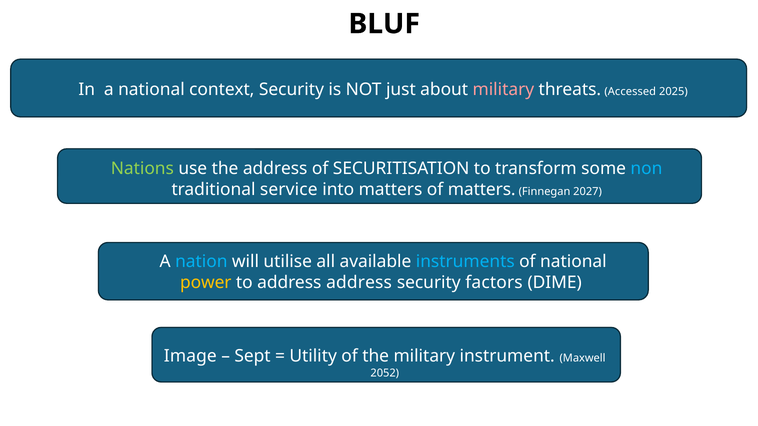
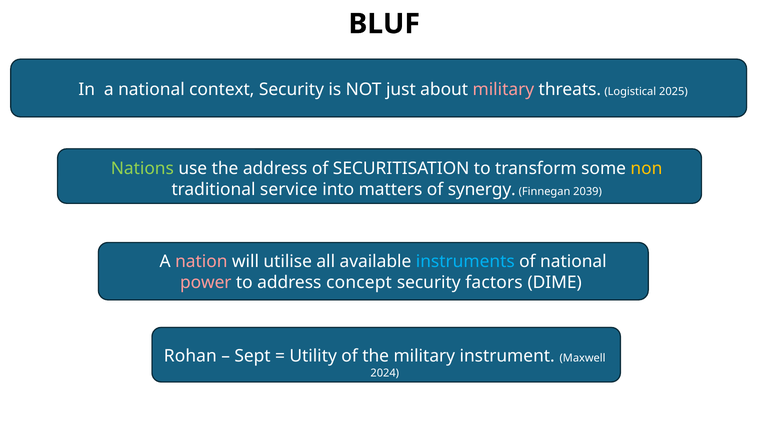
Accessed: Accessed -> Logistical
non colour: light blue -> yellow
of matters: matters -> synergy
2027: 2027 -> 2039
nation colour: light blue -> pink
power colour: yellow -> pink
address address: address -> concept
Image: Image -> Rohan
2052: 2052 -> 2024
